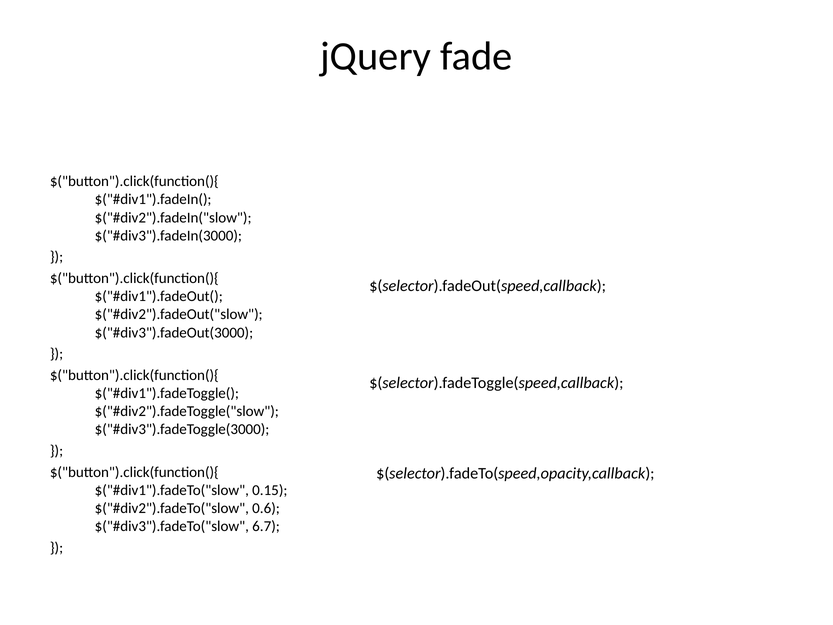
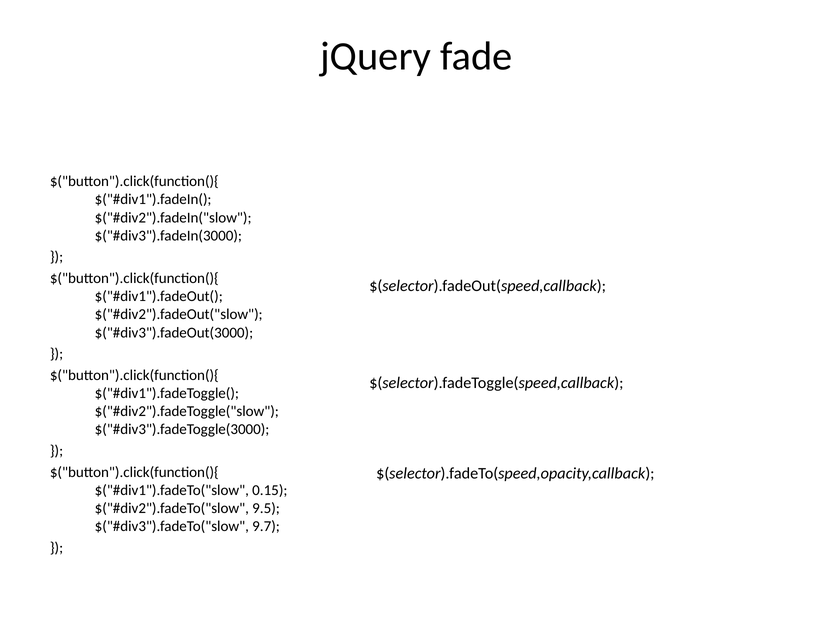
0.6: 0.6 -> 9.5
6.7: 6.7 -> 9.7
